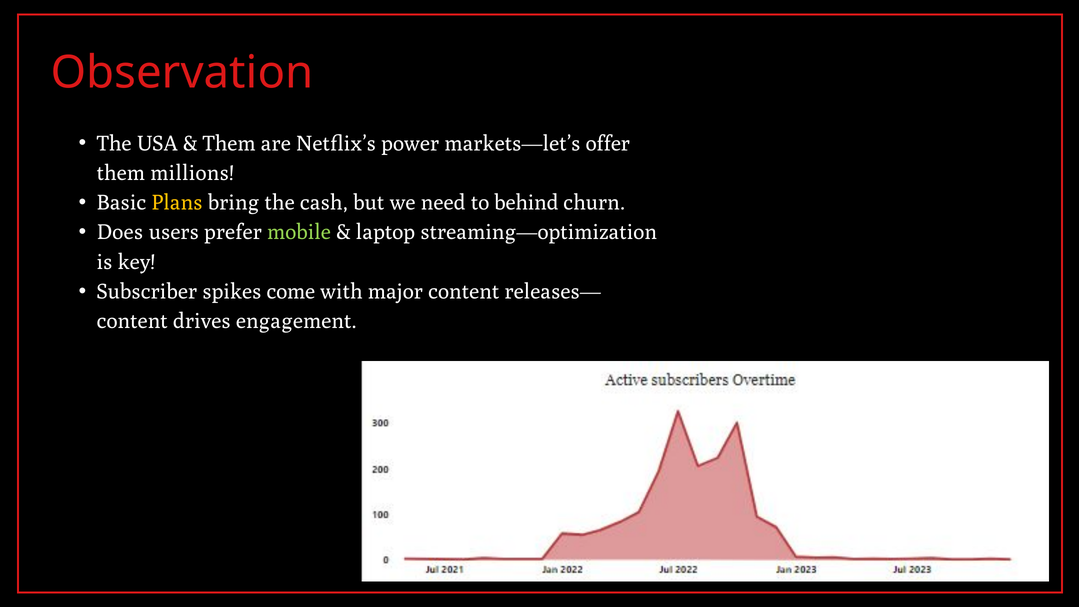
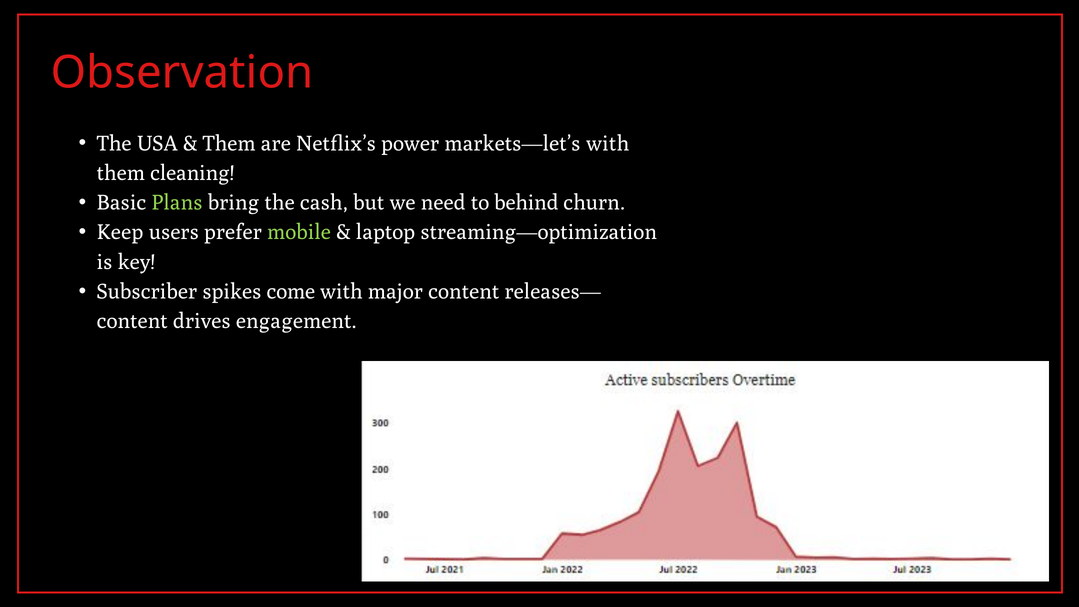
markets—let’s offer: offer -> with
millions: millions -> cleaning
Plans colour: yellow -> light green
Does: Does -> Keep
